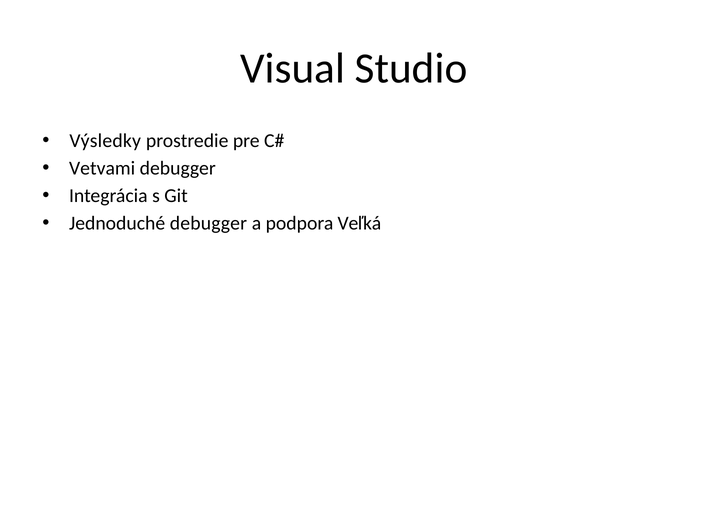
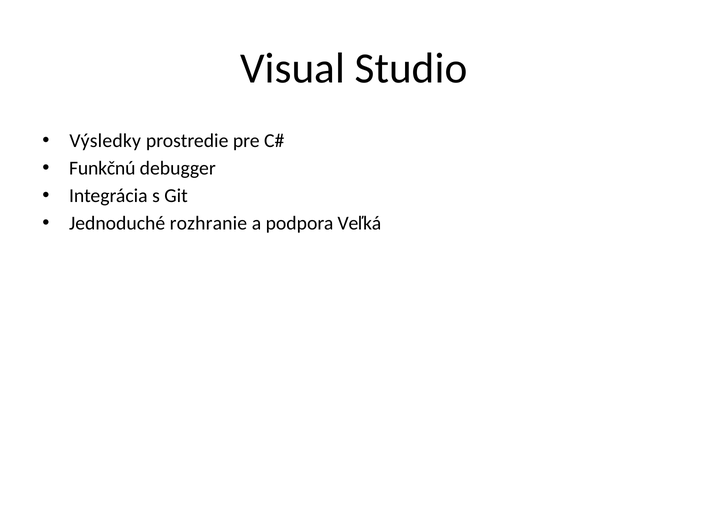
Vetvami: Vetvami -> Funkčnú
Jednoduché debugger: debugger -> rozhranie
